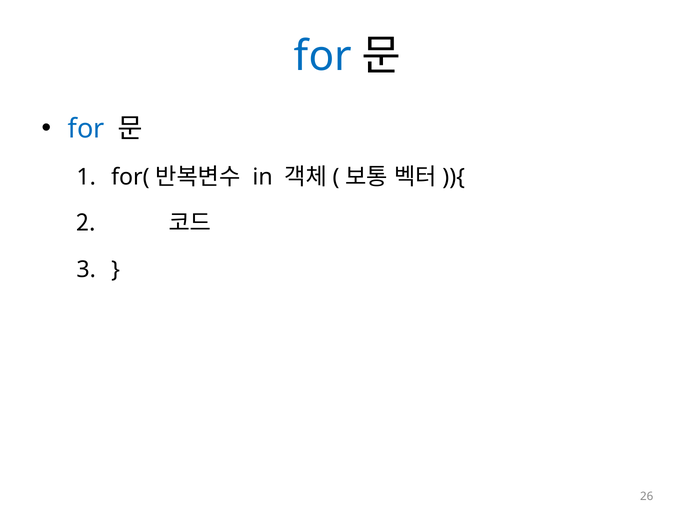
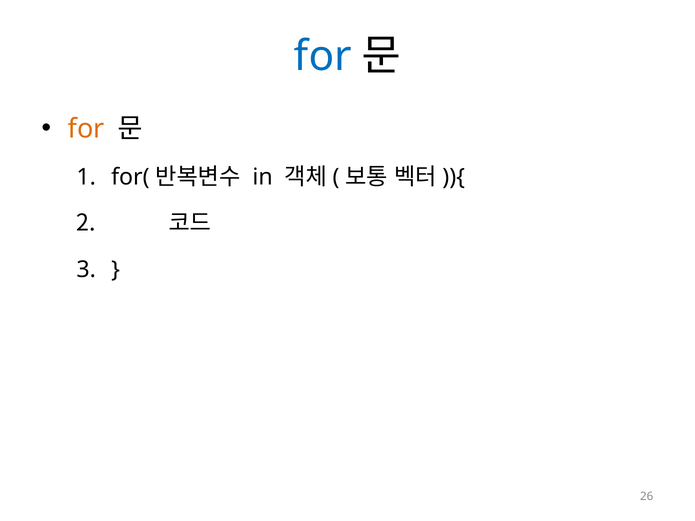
for at (86, 129) colour: blue -> orange
